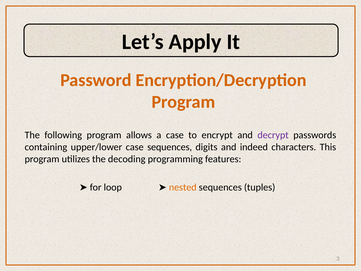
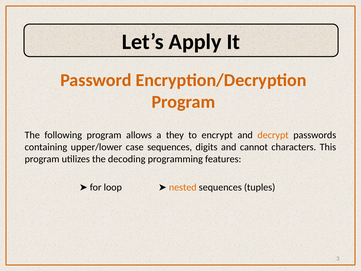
a case: case -> they
decrypt colour: purple -> orange
indeed: indeed -> cannot
